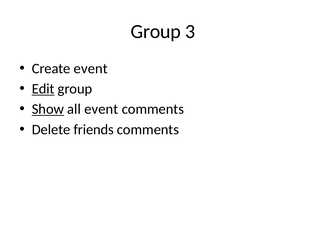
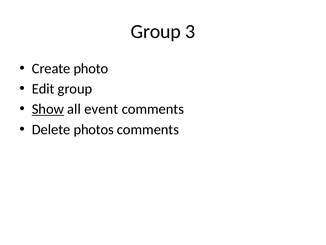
Create event: event -> photo
Edit underline: present -> none
friends: friends -> photos
